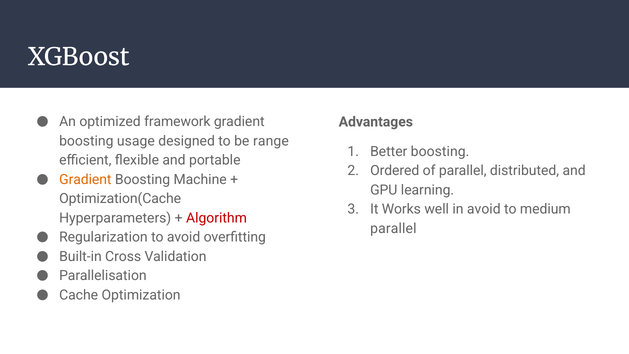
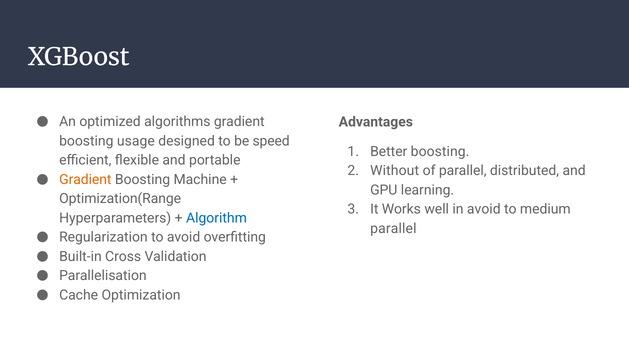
framework: framework -> algorithms
range: range -> speed
Ordered: Ordered -> Without
Optimization(Cache: Optimization(Cache -> Optimization(Range
Algorithm colour: red -> blue
